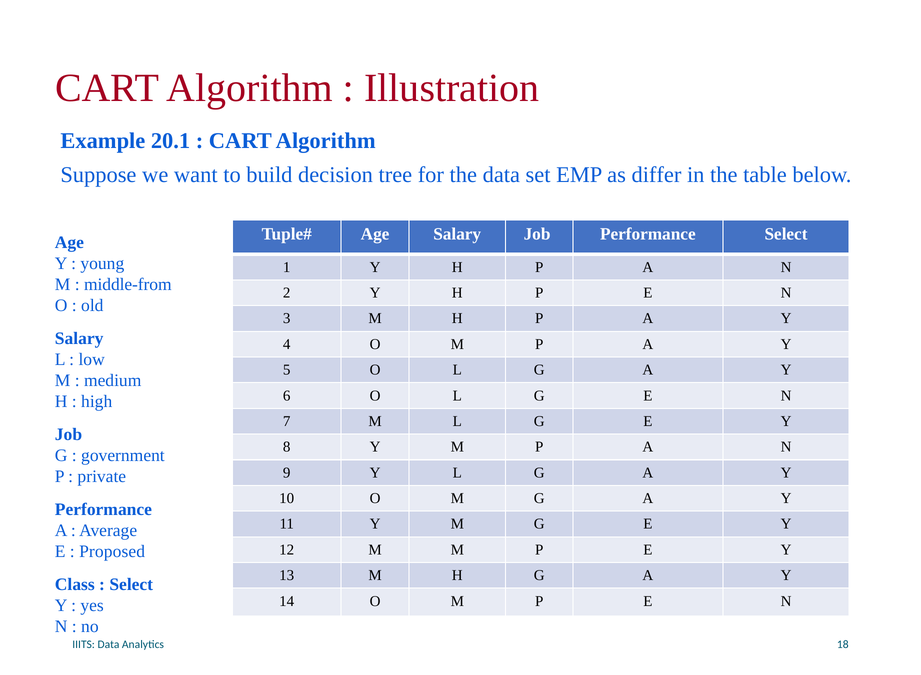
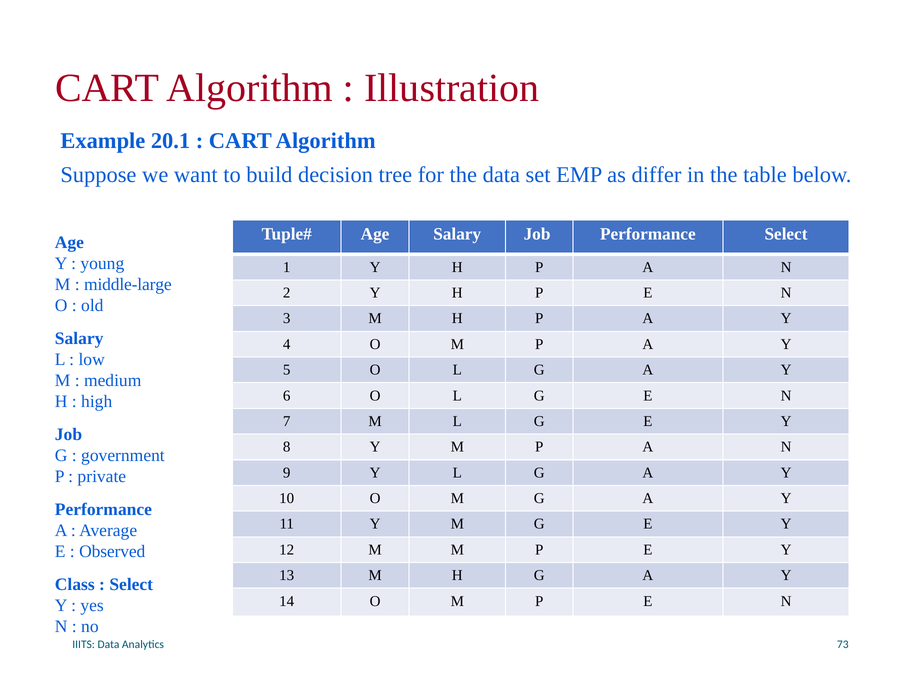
middle-from: middle-from -> middle-large
Proposed: Proposed -> Observed
18: 18 -> 73
